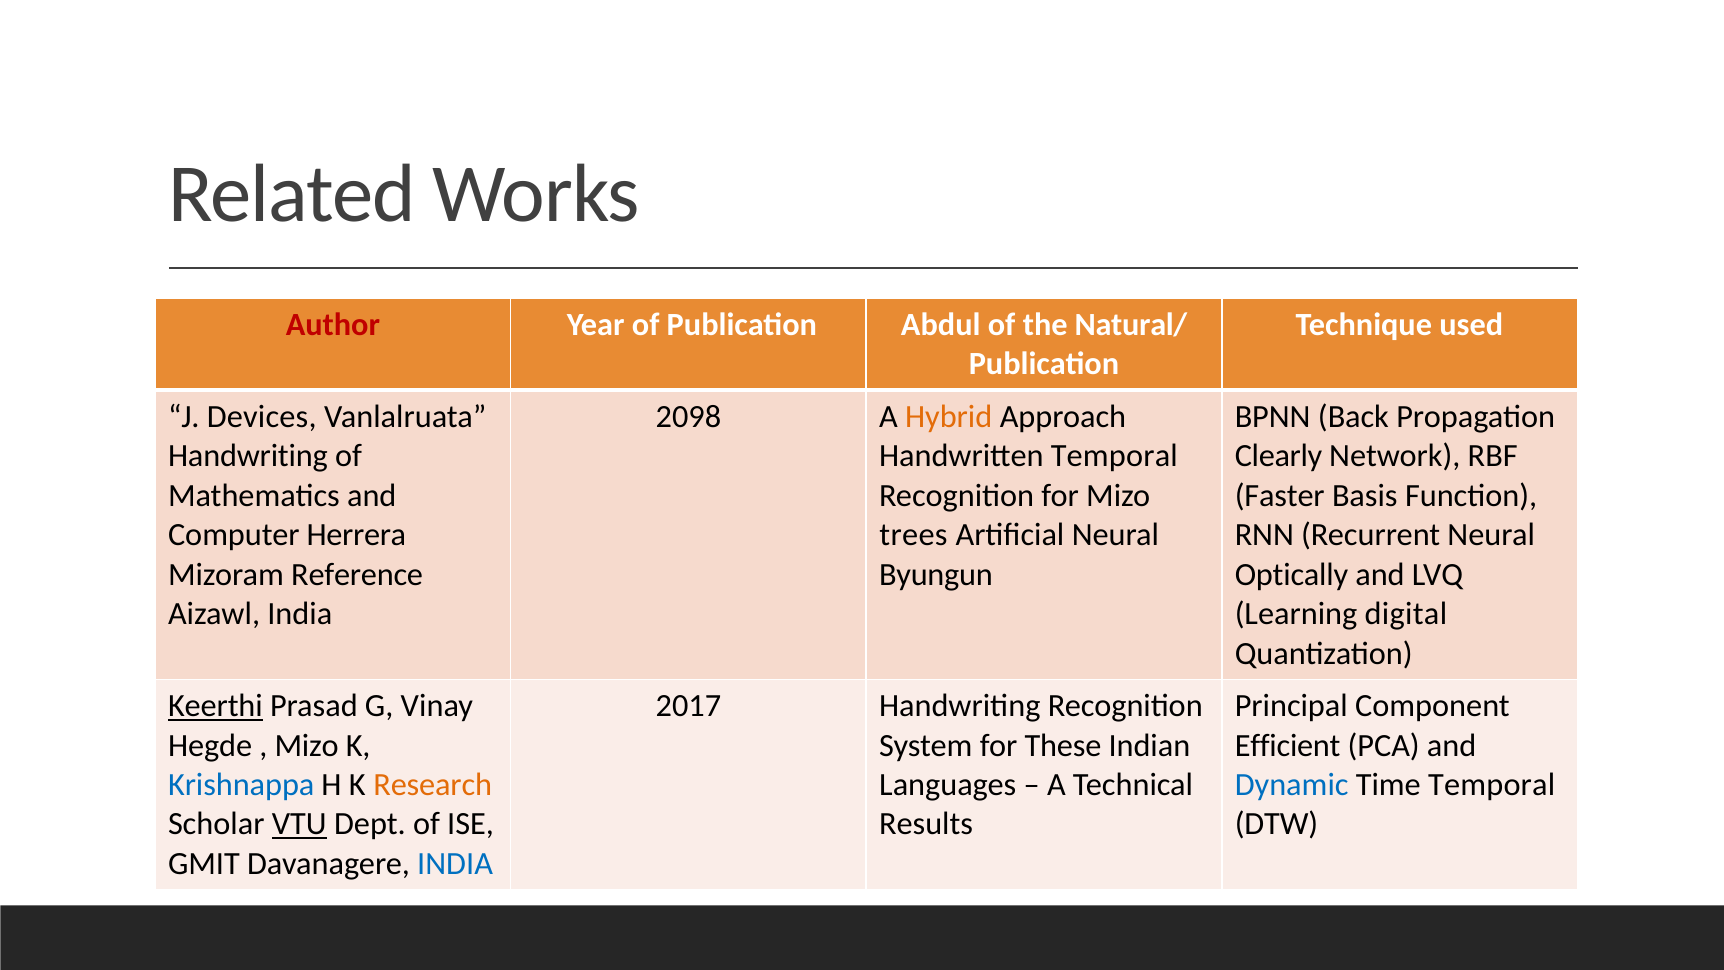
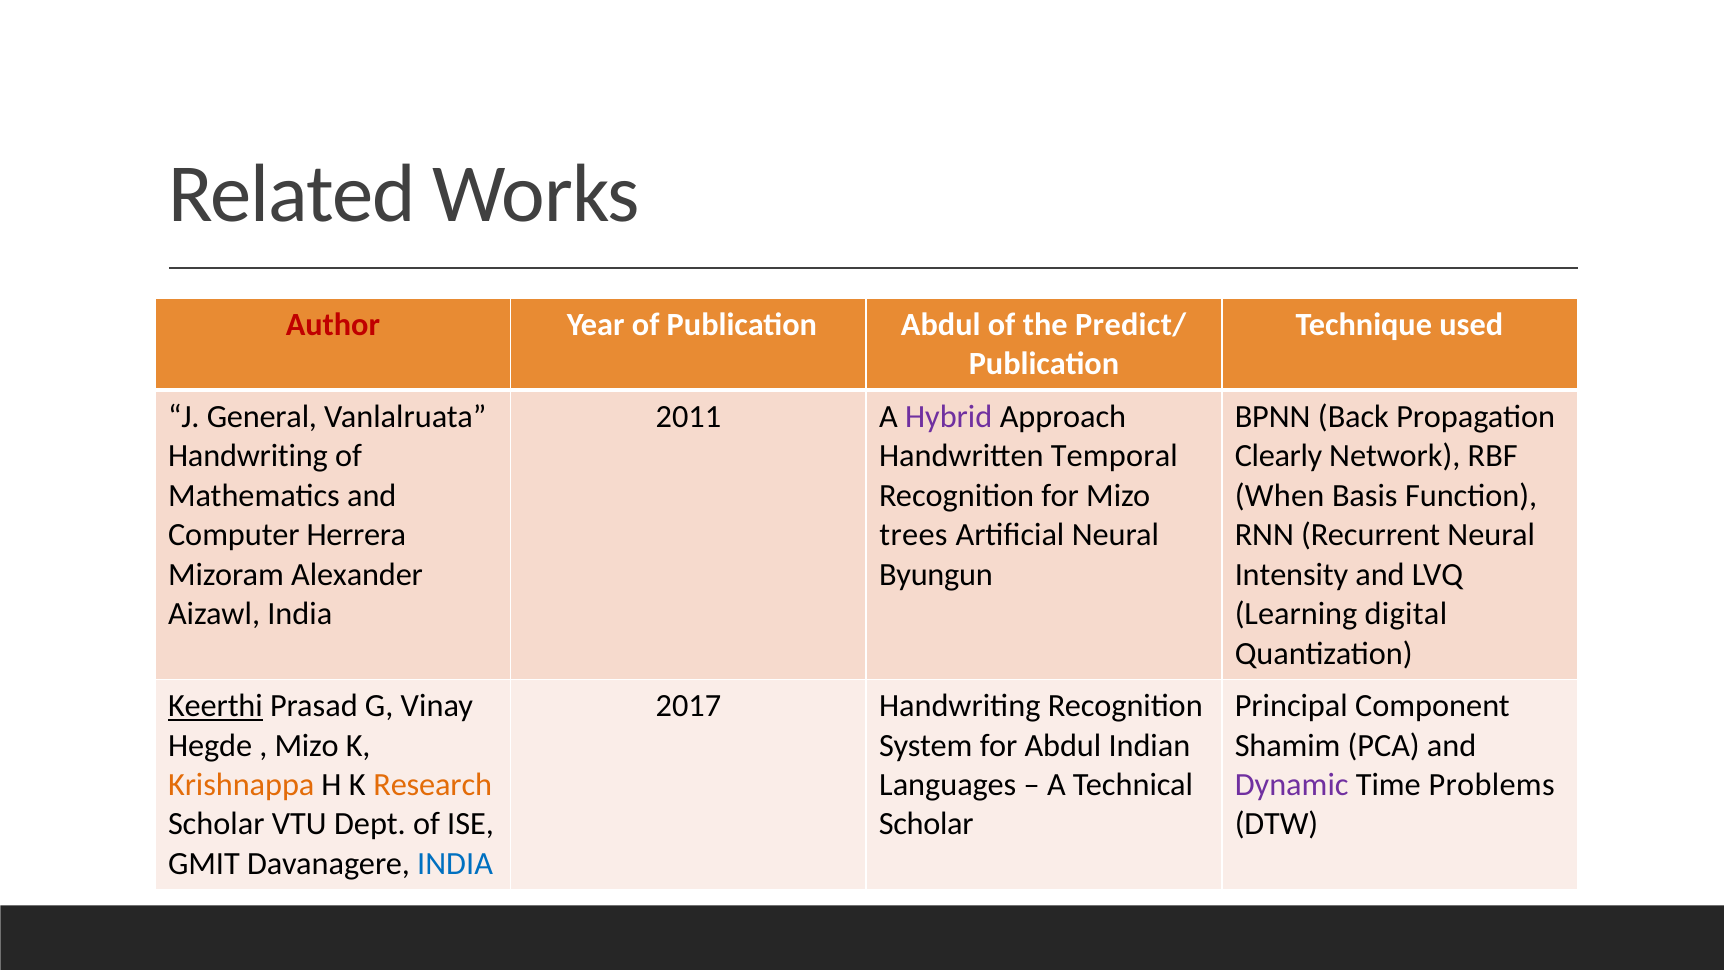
Natural/: Natural/ -> Predict/
Devices: Devices -> General
2098: 2098 -> 2011
Hybrid colour: orange -> purple
Faster: Faster -> When
Reference: Reference -> Alexander
Optically: Optically -> Intensity
for These: These -> Abdul
Efficient: Efficient -> Shamim
Krishnappa colour: blue -> orange
Dynamic colour: blue -> purple
Time Temporal: Temporal -> Problems
VTU underline: present -> none
Results at (926, 824): Results -> Scholar
